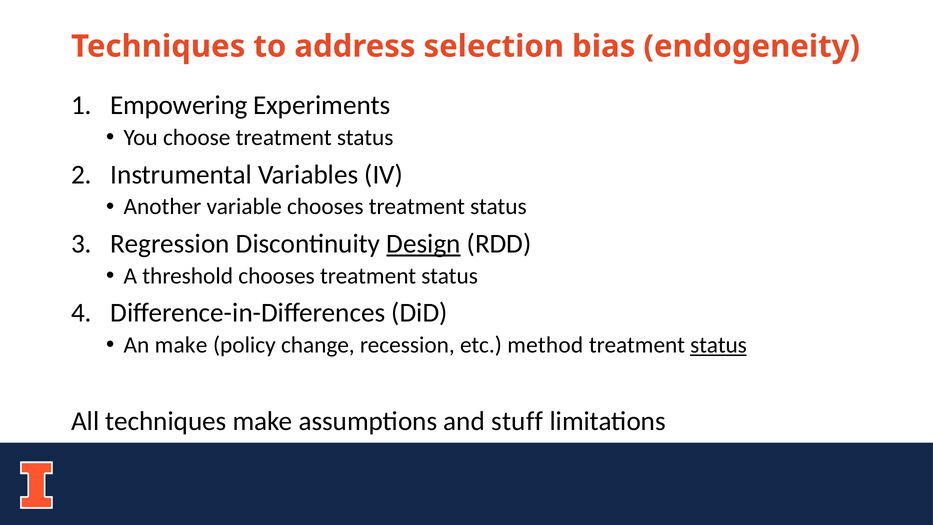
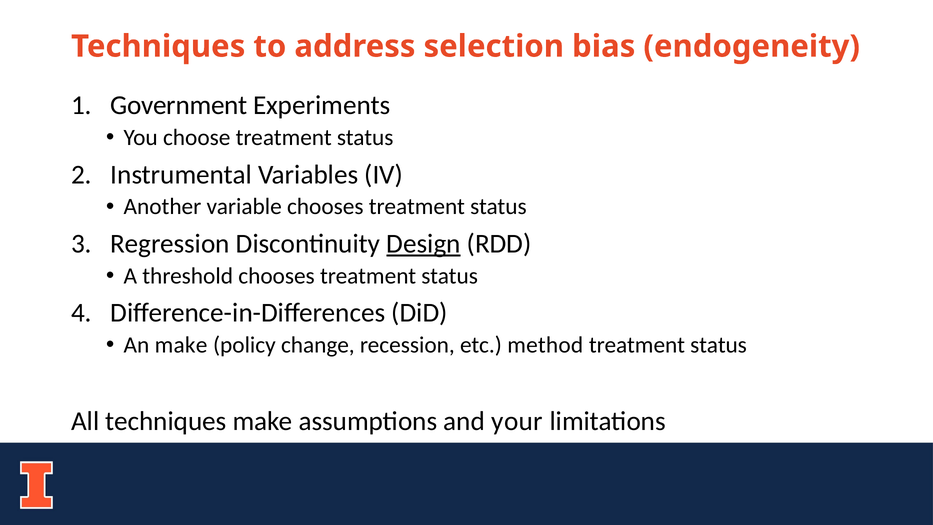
Empowering: Empowering -> Government
status at (719, 345) underline: present -> none
stuff: stuff -> your
